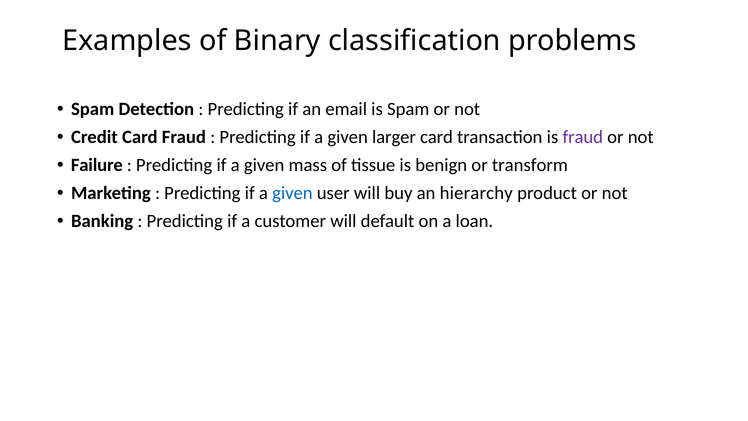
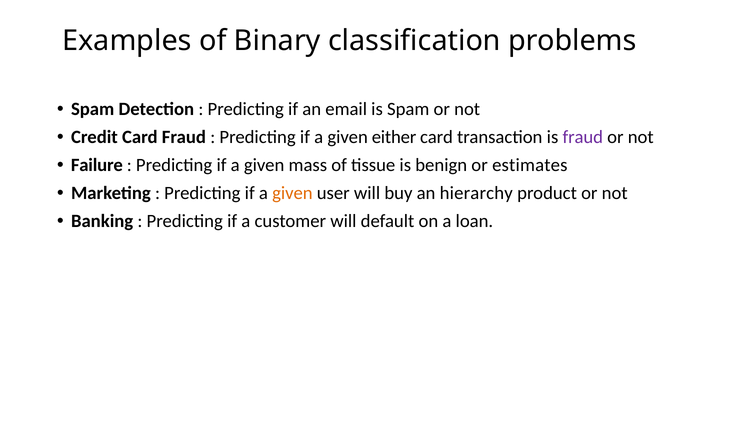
larger: larger -> either
transform: transform -> estimates
given at (292, 193) colour: blue -> orange
